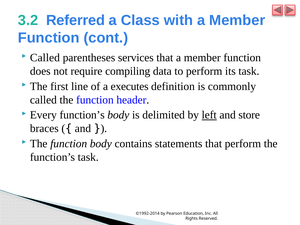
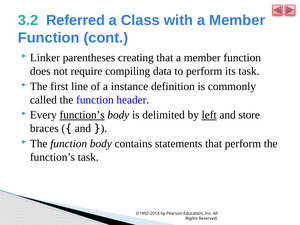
Called at (45, 58): Called -> Linker
services: services -> creating
executes: executes -> instance
function’s at (82, 115) underline: none -> present
